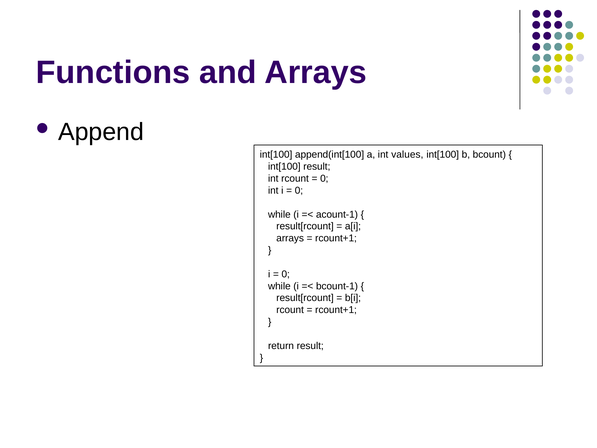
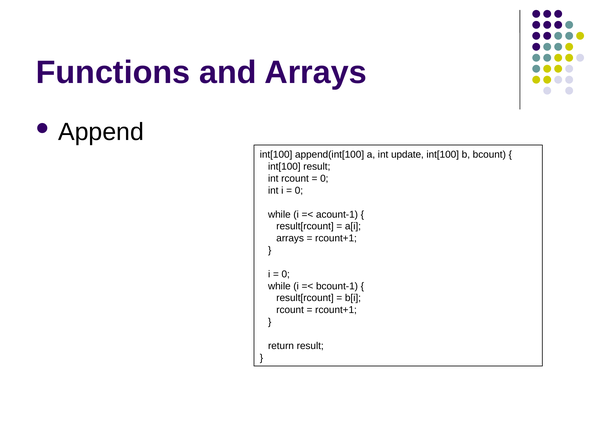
values: values -> update
